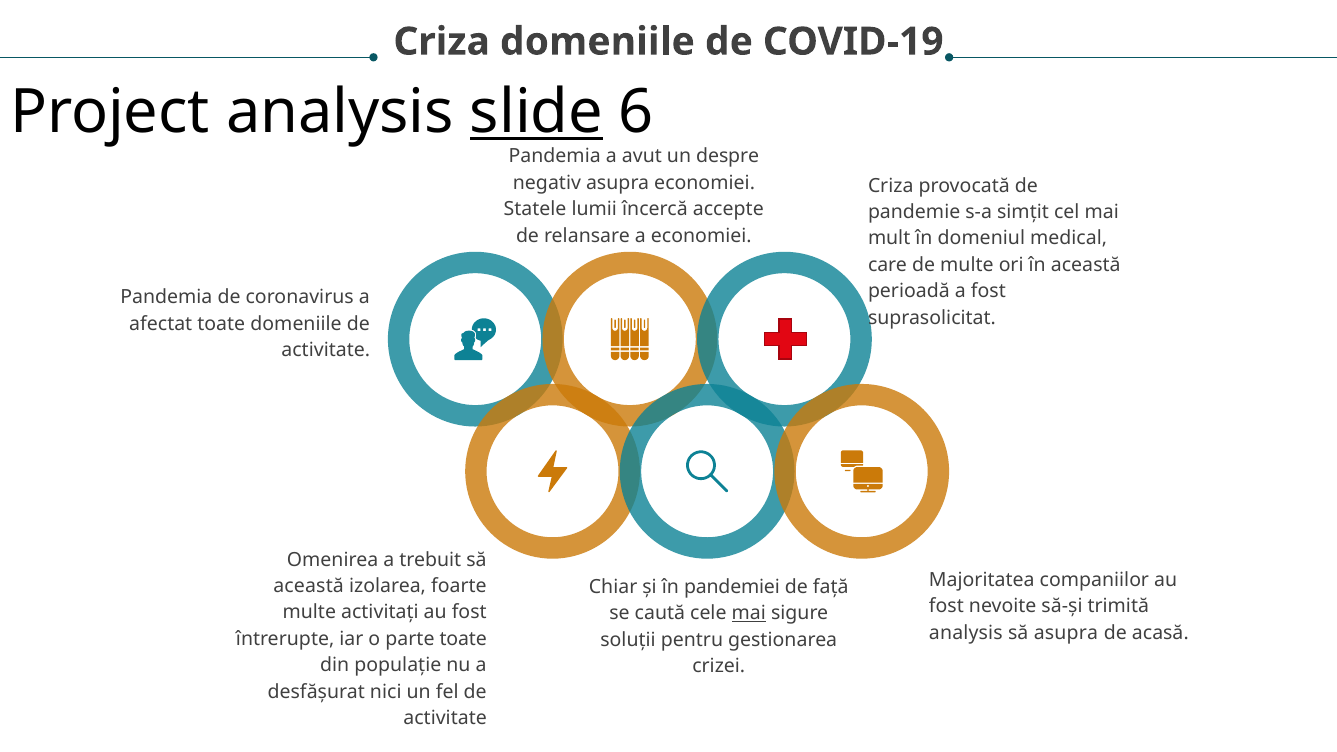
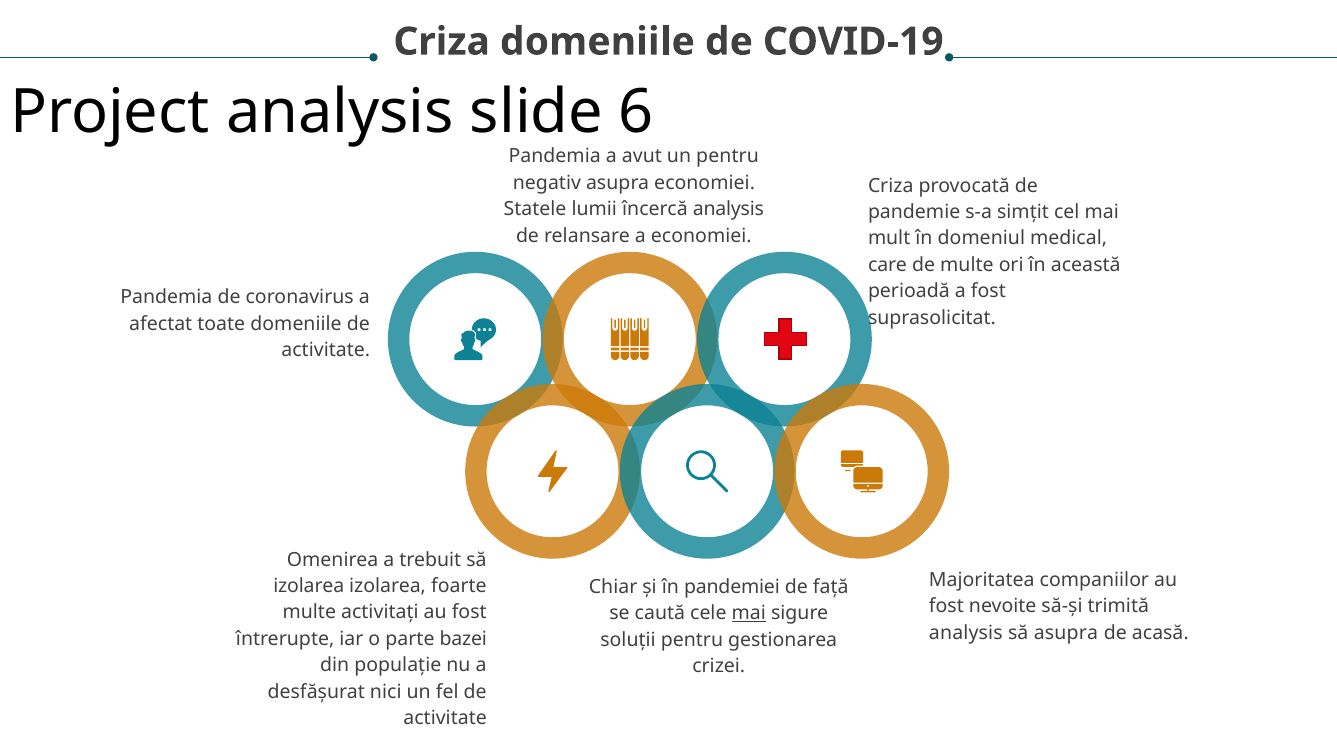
slide underline: present -> none
un despre: despre -> pentru
încercă accepte: accepte -> analysis
această at (309, 586): această -> izolarea
parte toate: toate -> bazei
